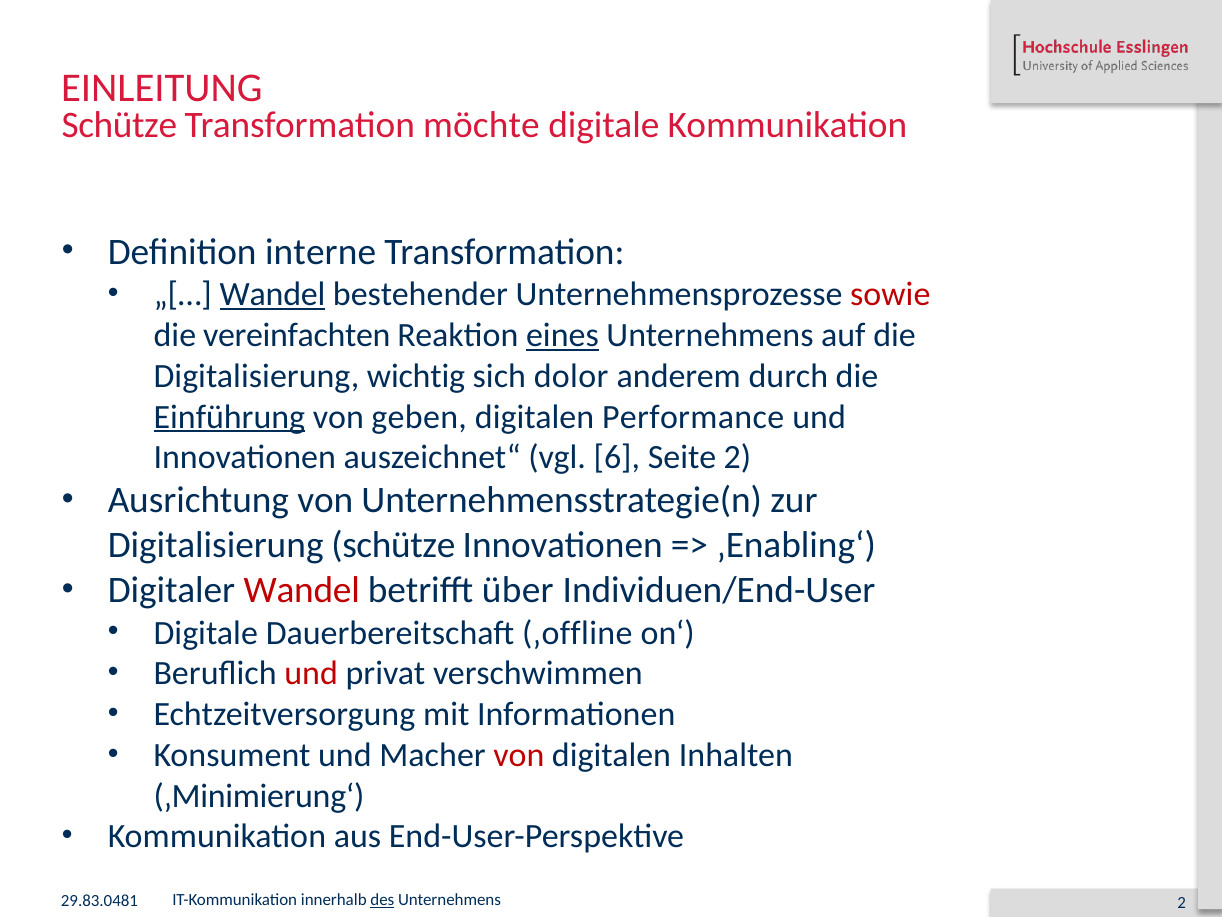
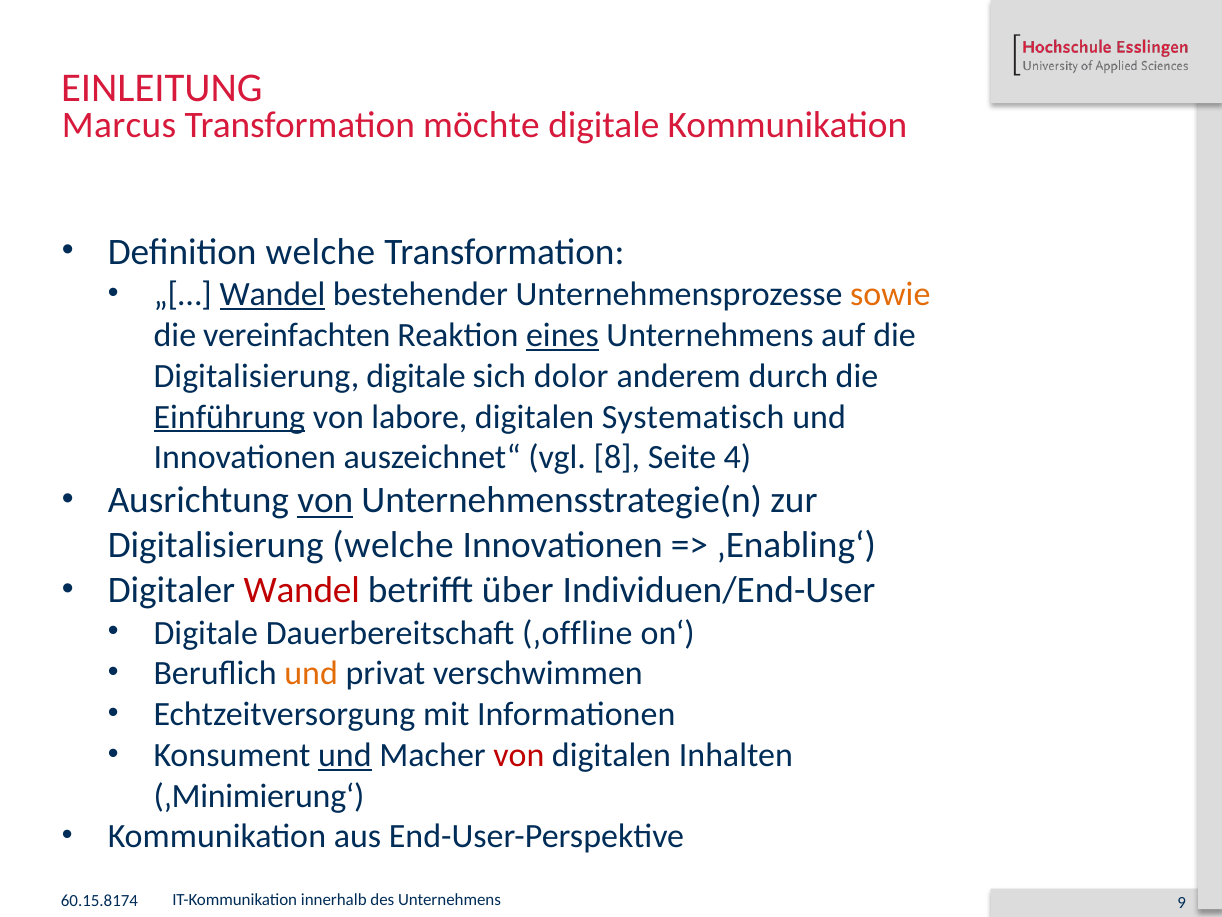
Schütze at (119, 125): Schütze -> Marcus
Definition interne: interne -> welche
sowie colour: red -> orange
Digitalisierung wichtig: wichtig -> digitale
geben: geben -> labore
Performance: Performance -> Systematisch
6: 6 -> 8
Seite 2: 2 -> 4
von at (325, 500) underline: none -> present
Digitalisierung schütze: schütze -> welche
und at (311, 673) colour: red -> orange
und at (345, 755) underline: none -> present
29.83.0481: 29.83.0481 -> 60.15.8174
des underline: present -> none
Unternehmens 2: 2 -> 9
